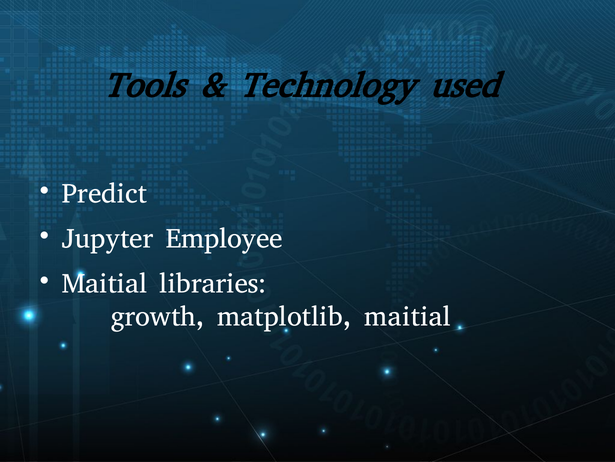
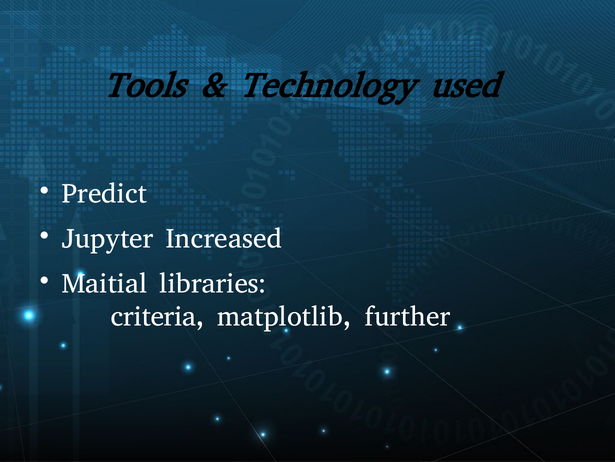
Employee: Employee -> Increased
growth: growth -> criteria
matplotlib maitial: maitial -> further
